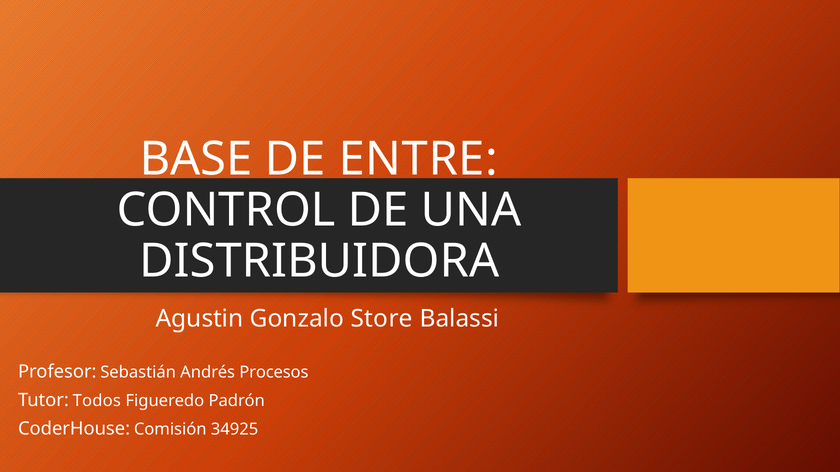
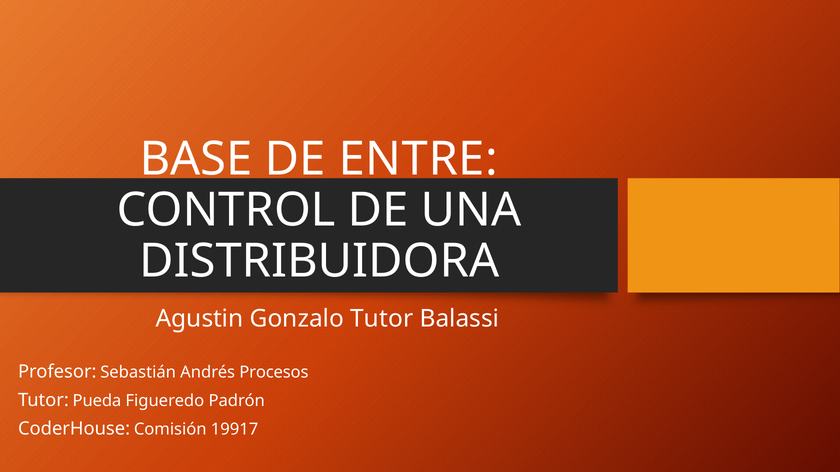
Gonzalo Store: Store -> Tutor
Todos: Todos -> Pueda
34925: 34925 -> 19917
